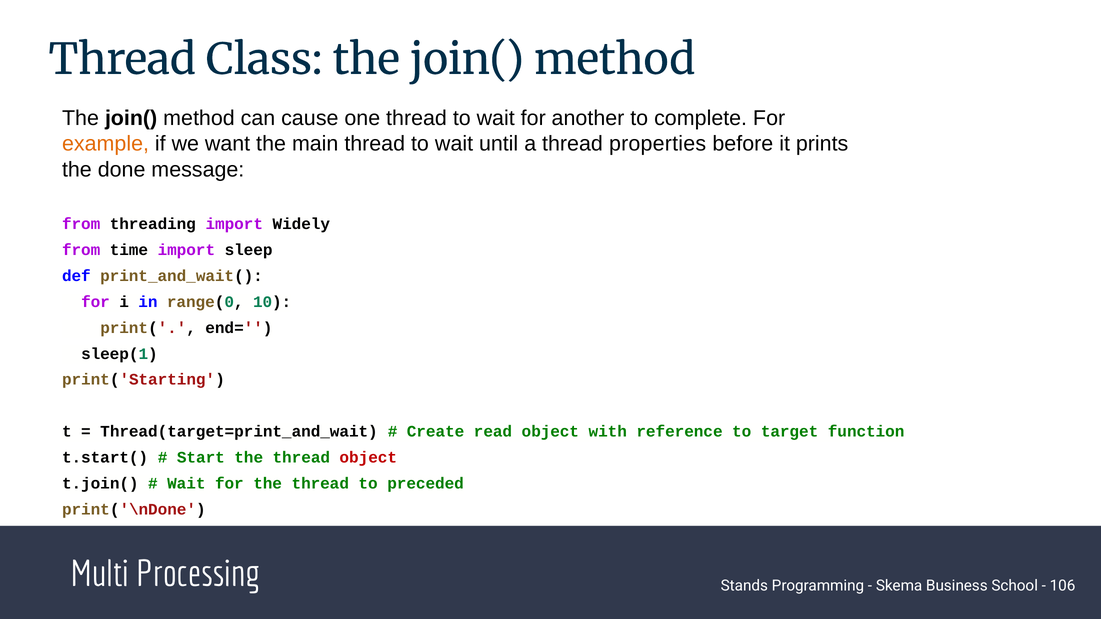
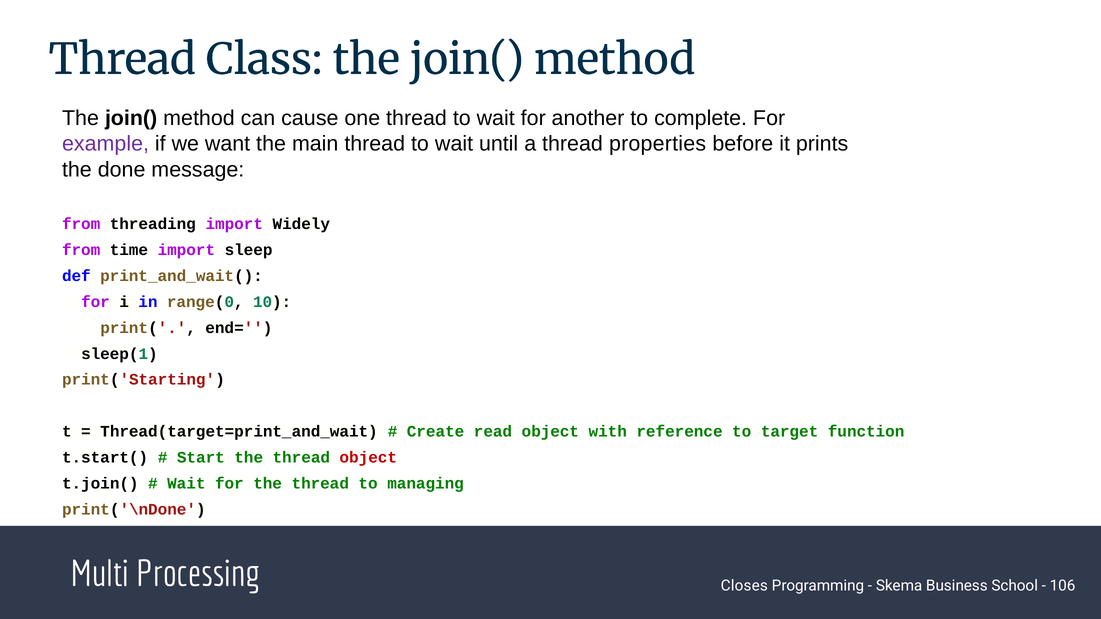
example colour: orange -> purple
preceded: preceded -> managing
Stands: Stands -> Closes
